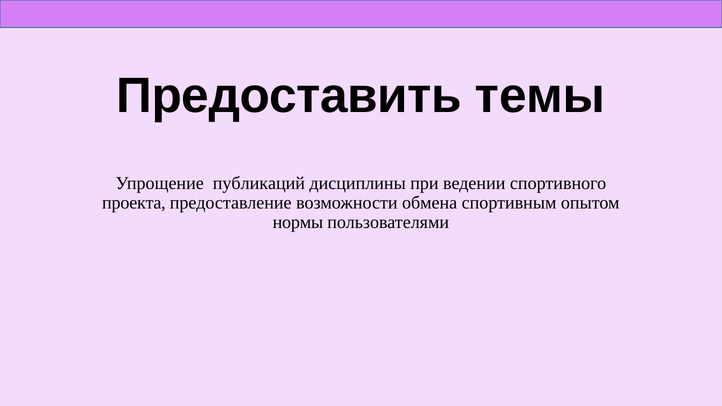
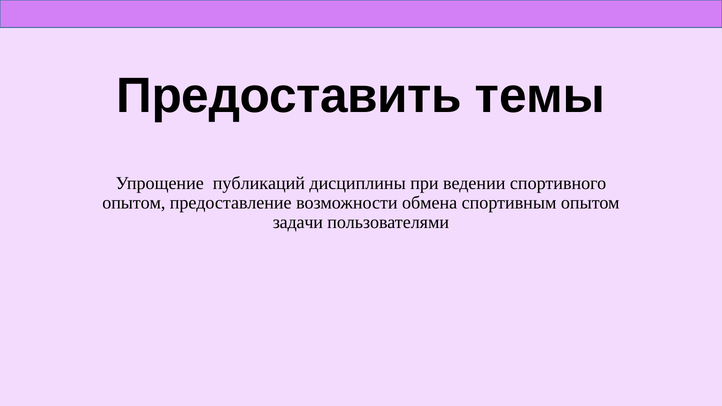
проекта at (134, 203): проекта -> опытом
нормы: нормы -> задачи
